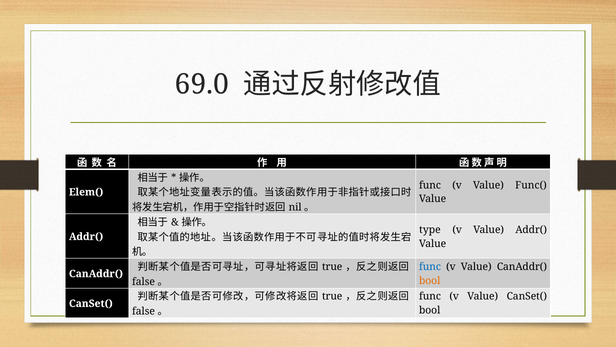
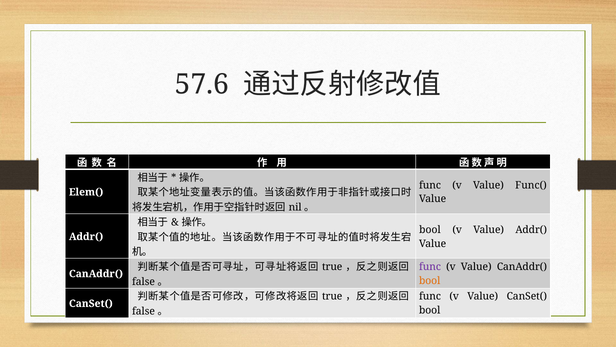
69.0: 69.0 -> 57.6
type at (430, 229): type -> bool
func at (430, 266) colour: blue -> purple
